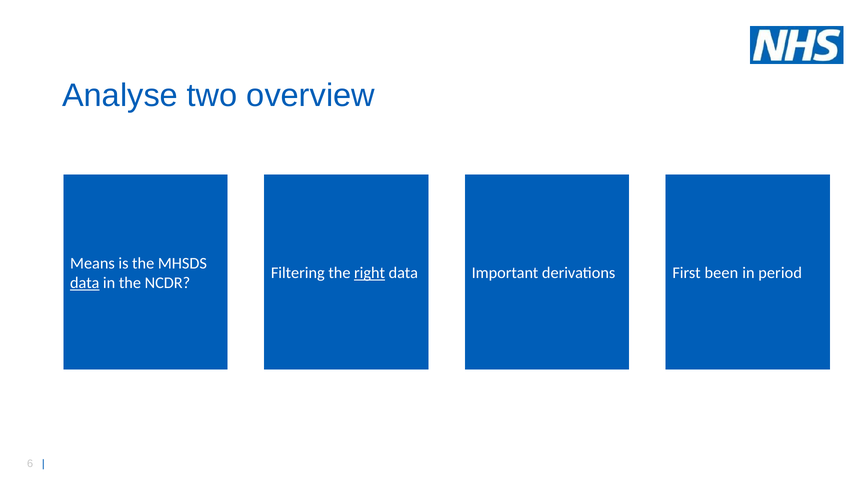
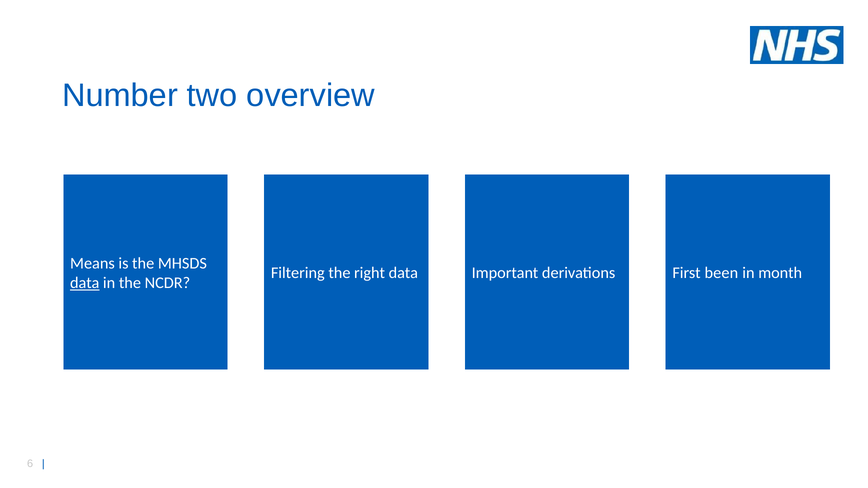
Analyse: Analyse -> Number
right underline: present -> none
period: period -> month
